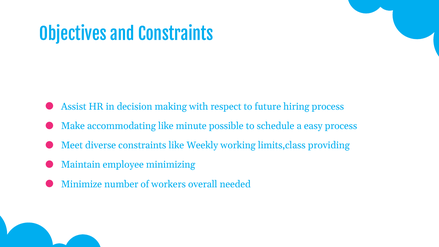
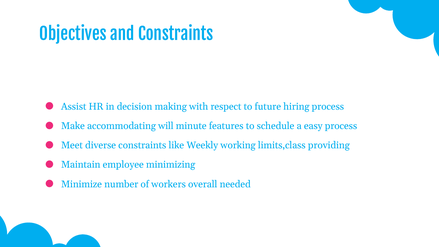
accommodating like: like -> will
possible: possible -> features
